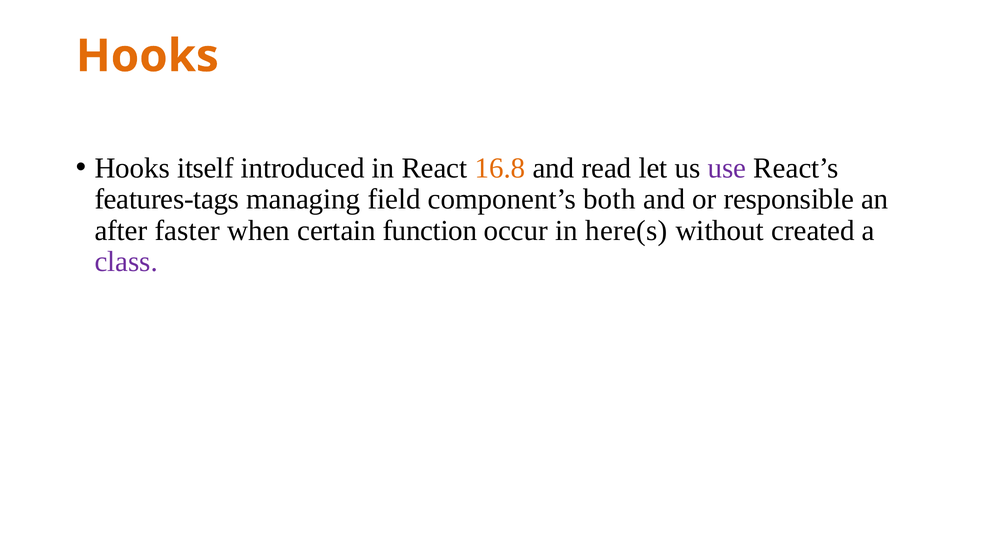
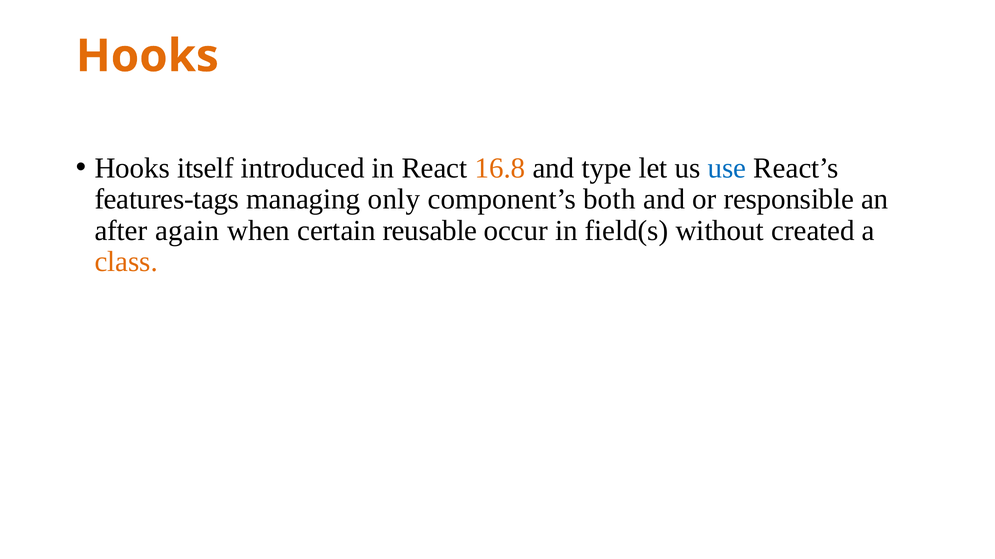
read: read -> type
use colour: purple -> blue
field: field -> only
faster: faster -> again
function: function -> reusable
here(s: here(s -> field(s
class colour: purple -> orange
